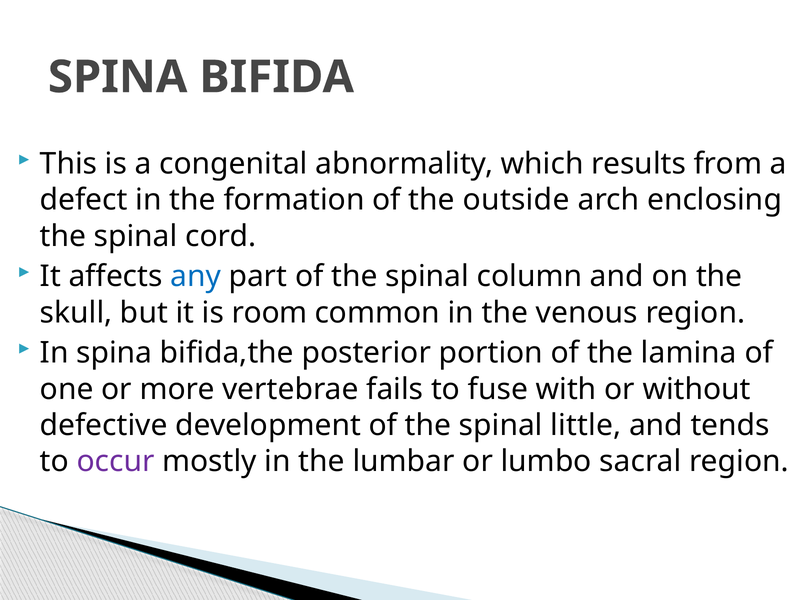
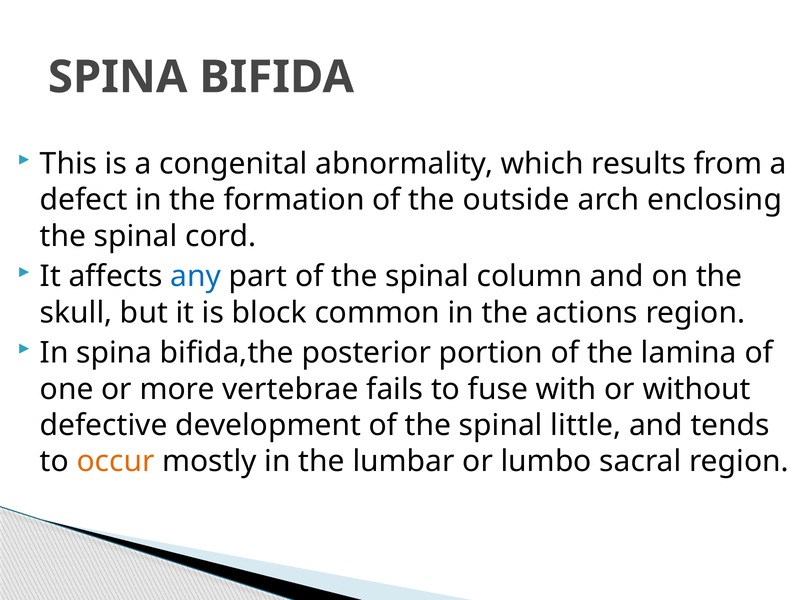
room: room -> block
venous: venous -> actions
occur colour: purple -> orange
